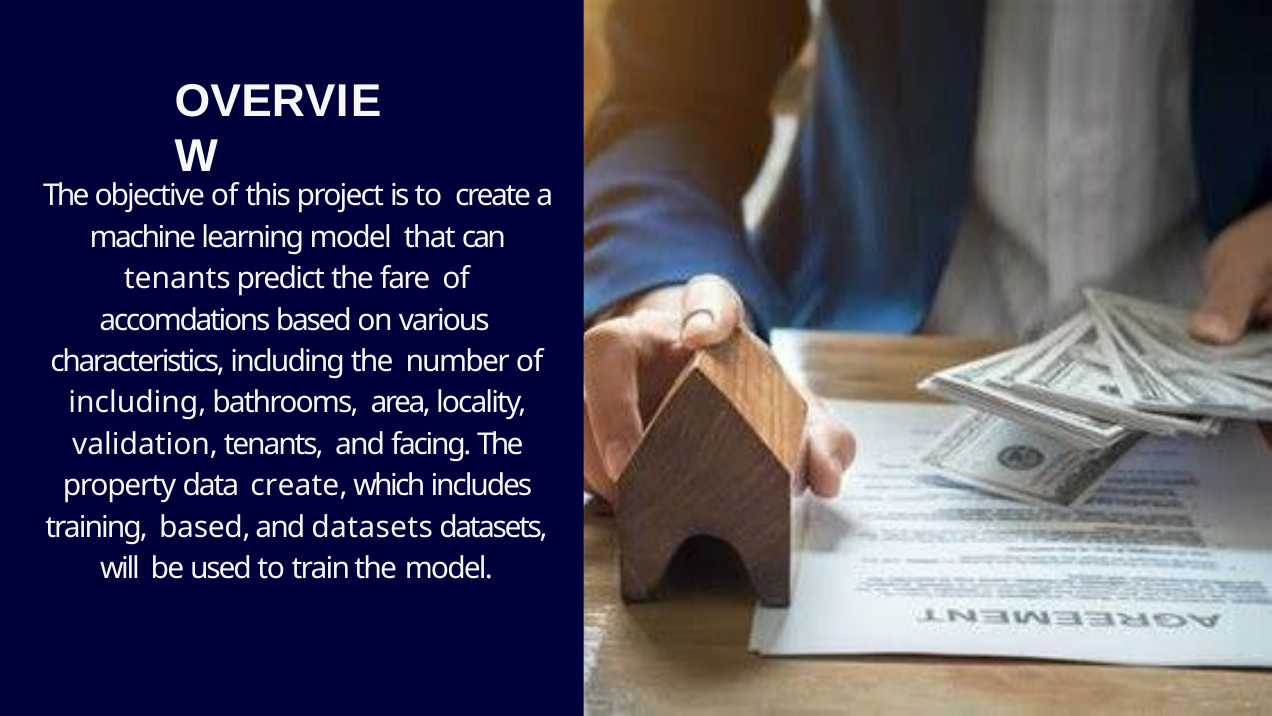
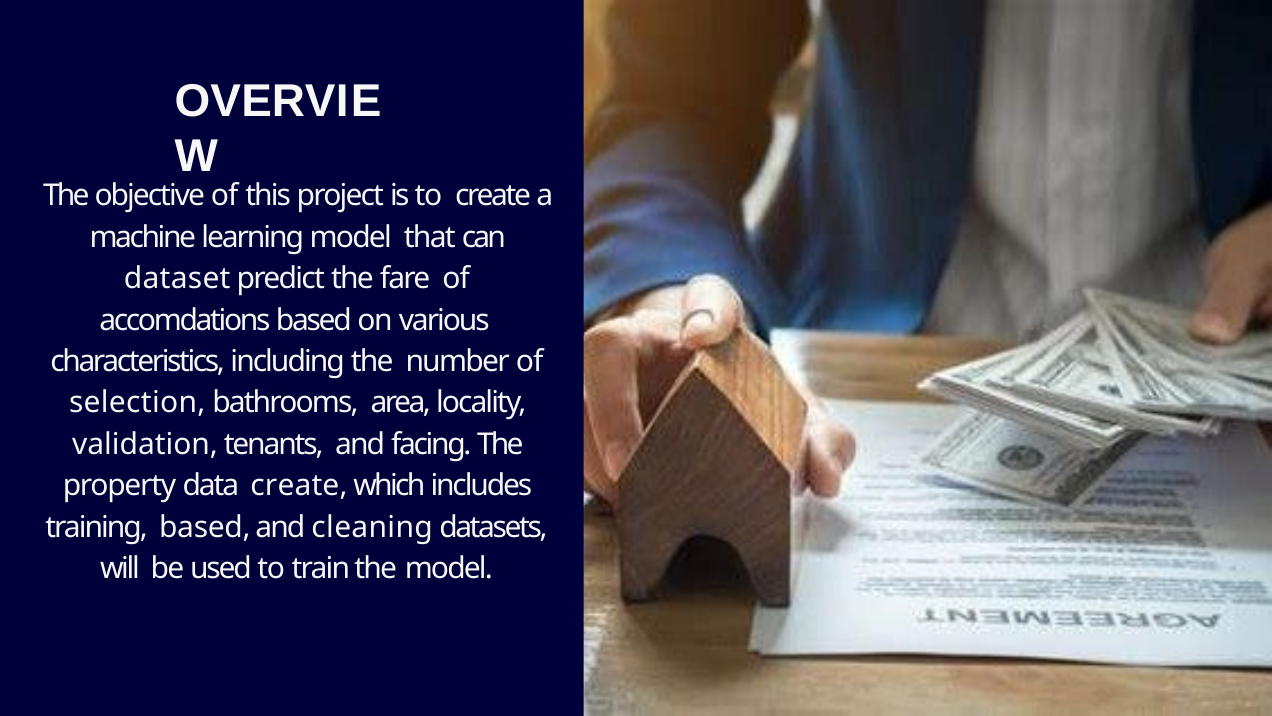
tenants at (177, 279): tenants -> dataset
including at (137, 403): including -> selection
and datasets: datasets -> cleaning
